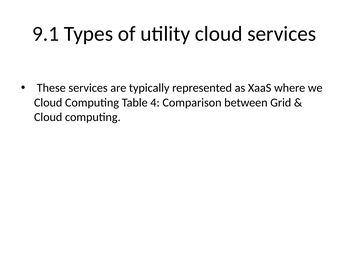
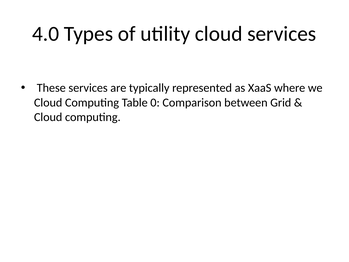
9.1: 9.1 -> 4.0
4: 4 -> 0
